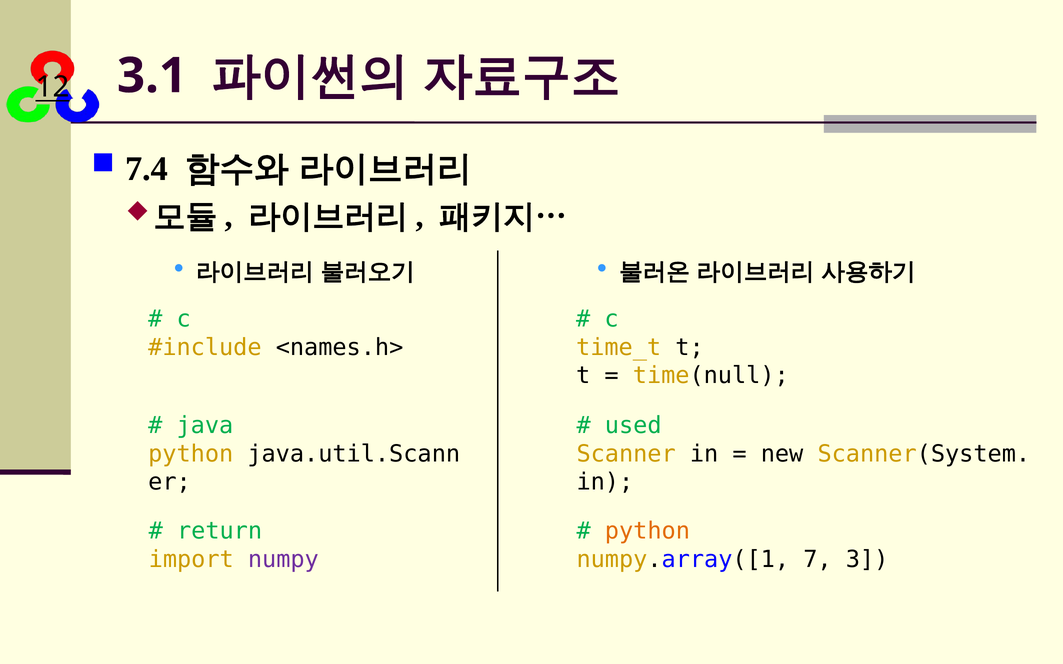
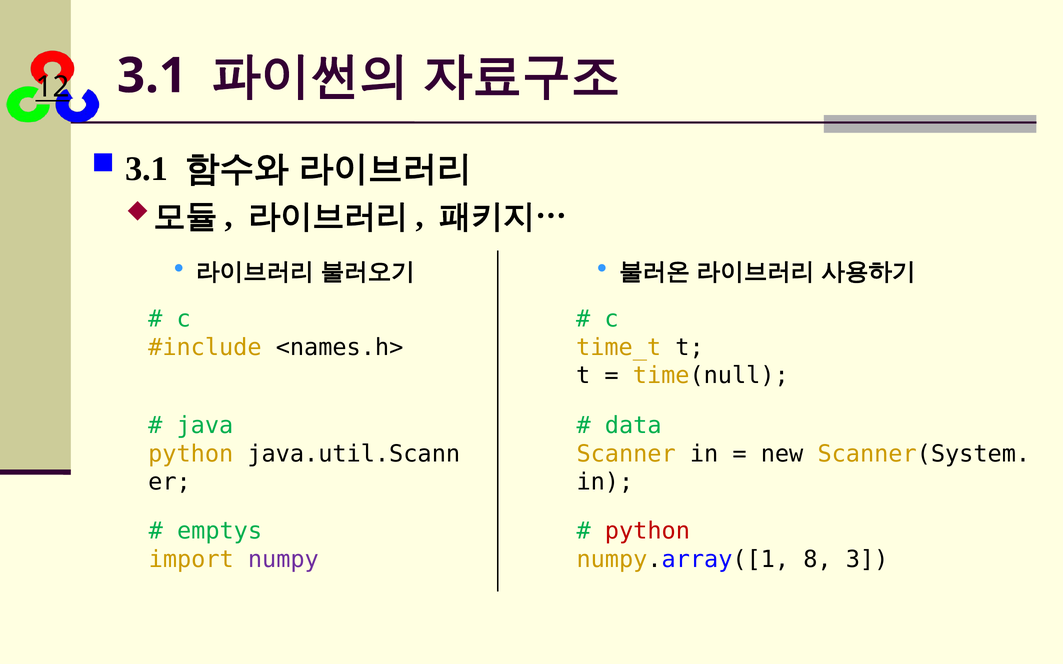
7.4 at (147, 169): 7.4 -> 3.1
used: used -> data
return: return -> emptys
python at (647, 531) colour: orange -> red
7: 7 -> 8
